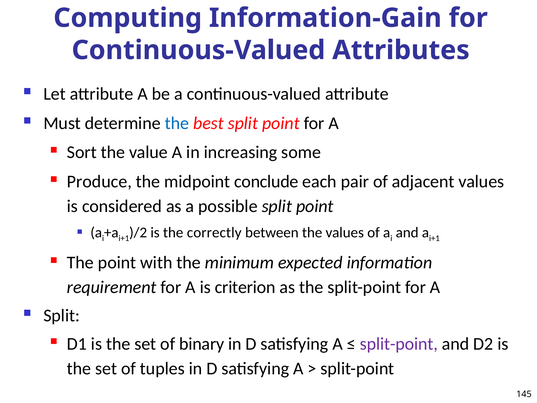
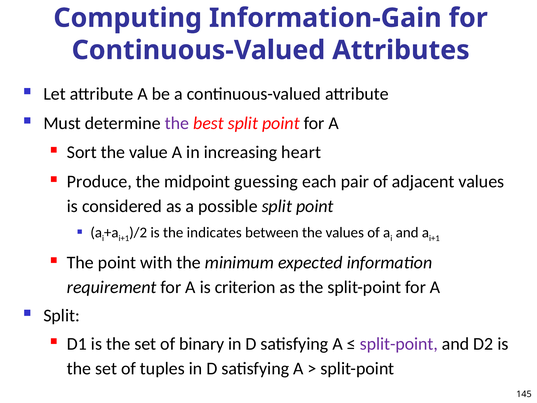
the at (177, 123) colour: blue -> purple
some: some -> heart
conclude: conclude -> guessing
correctly: correctly -> indicates
